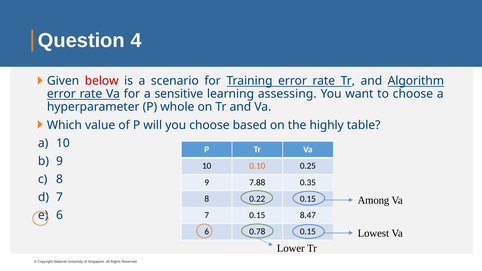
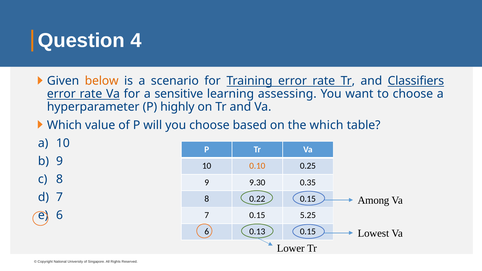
below colour: red -> orange
Algorithm: Algorithm -> Classifiers
whole: whole -> highly
the highly: highly -> which
7.88: 7.88 -> 9.30
8.47: 8.47 -> 5.25
0.78: 0.78 -> 0.13
